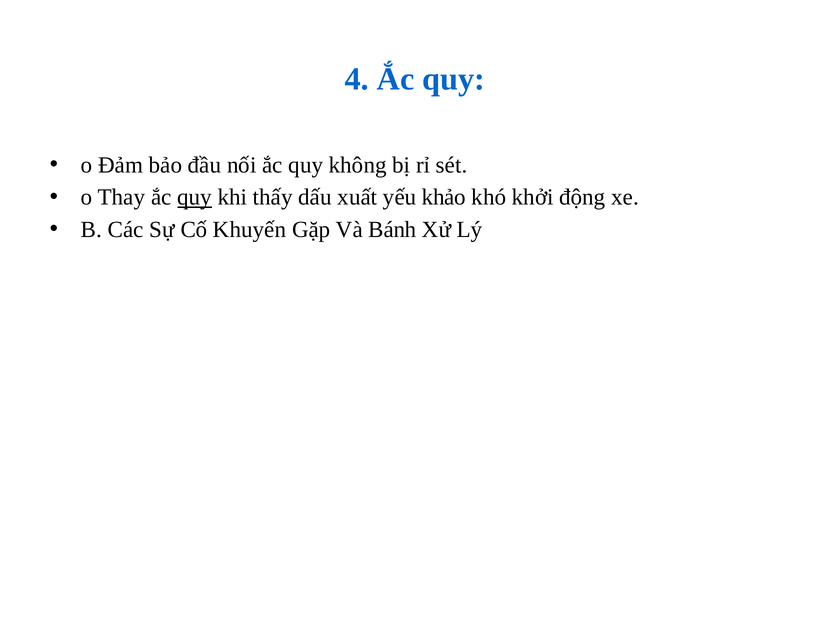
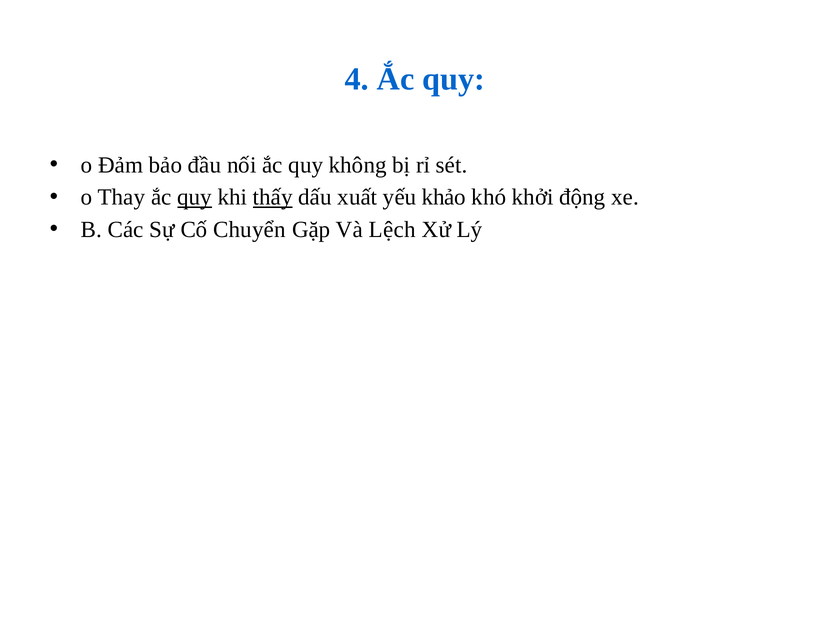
thấy underline: none -> present
Khuyến: Khuyến -> Chuyển
Bánh: Bánh -> Lệch
